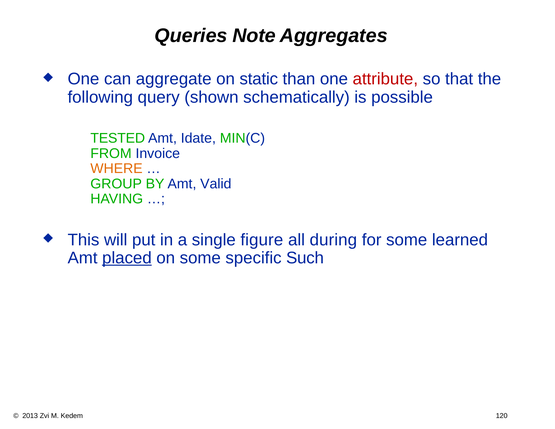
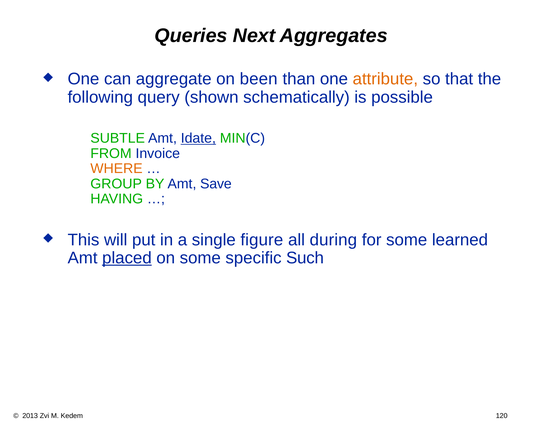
Note: Note -> Next
static: static -> been
attribute colour: red -> orange
TESTED: TESTED -> SUBTLE
Idate underline: none -> present
Valid: Valid -> Save
